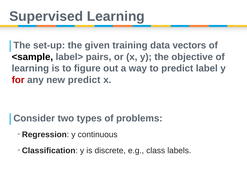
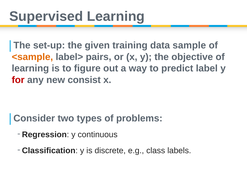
vectors: vectors -> sample
<sample colour: black -> orange
new predict: predict -> consist
